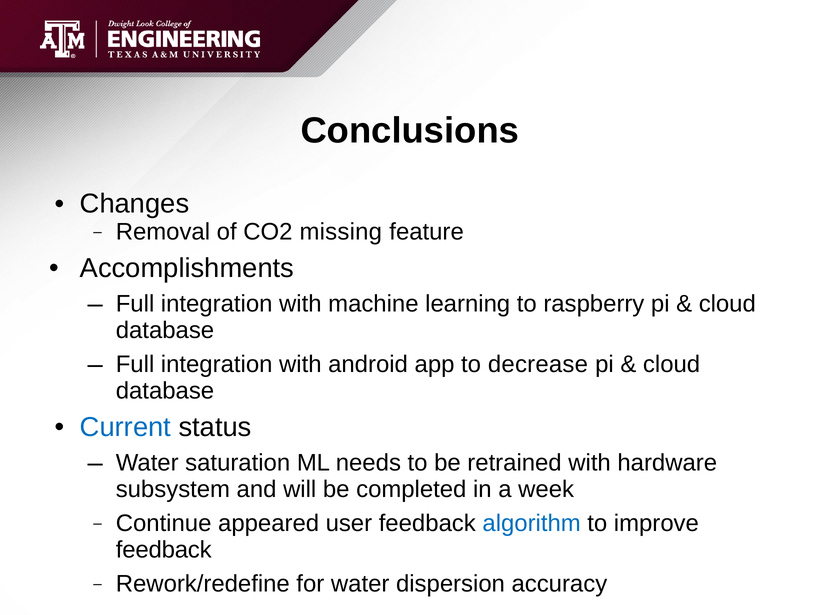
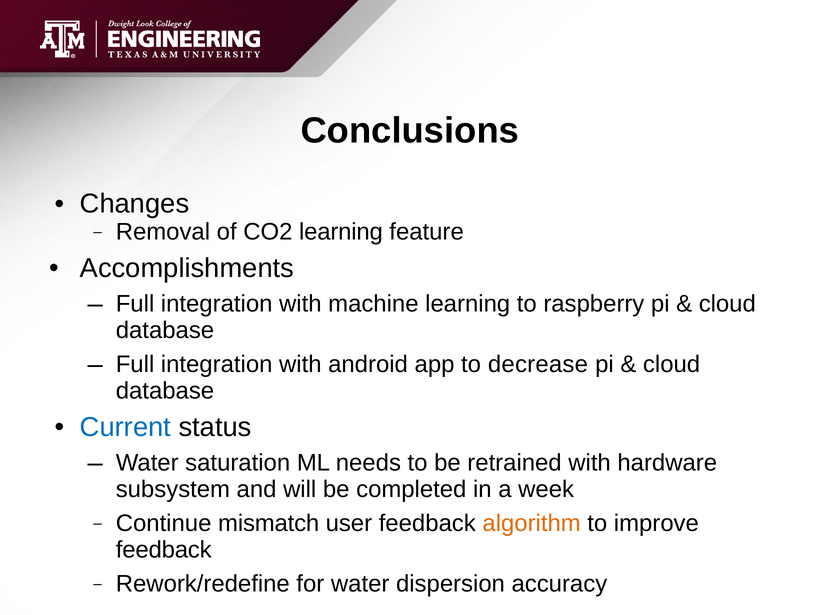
CO2 missing: missing -> learning
appeared: appeared -> mismatch
algorithm colour: blue -> orange
